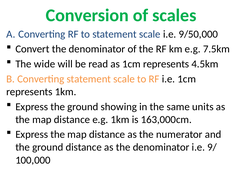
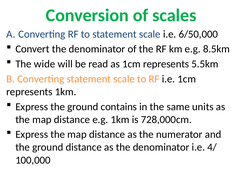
9/50,000: 9/50,000 -> 6/50,000
7.5km: 7.5km -> 8.5km
4.5km: 4.5km -> 5.5km
showing: showing -> contains
163,000cm: 163,000cm -> 728,000cm
9/: 9/ -> 4/
